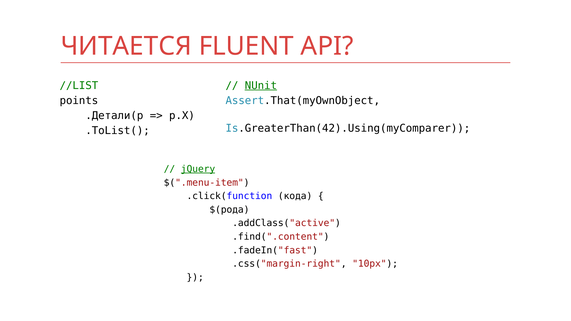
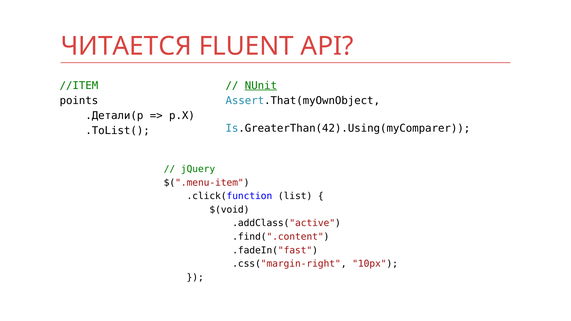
//LIST: //LIST -> //ITEM
jQuery underline: present -> none
кода: кода -> list
$(рода: $(рода -> $(void
